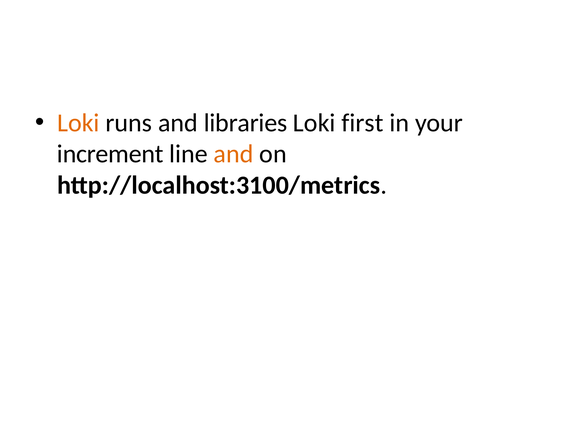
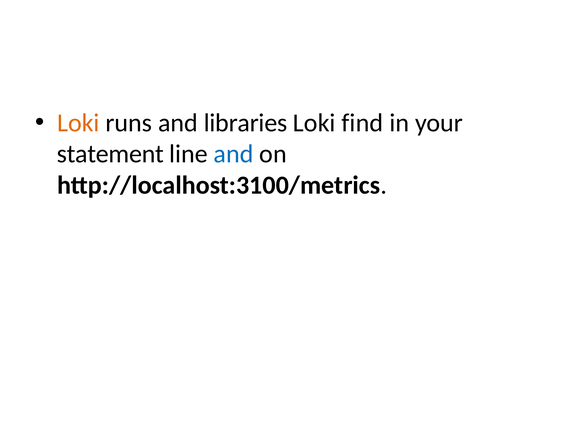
first: first -> find
increment: increment -> statement
and at (233, 154) colour: orange -> blue
